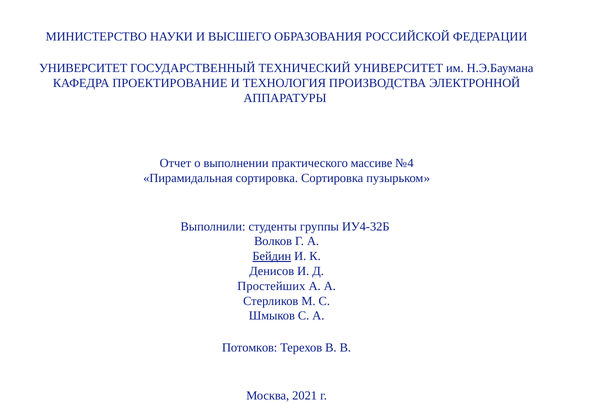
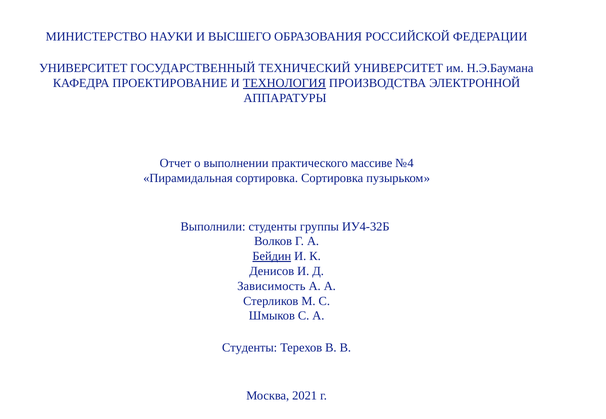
ТЕХНОЛОГИЯ underline: none -> present
Простейших: Простейших -> Зависимость
Потомков at (250, 348): Потомков -> Студенты
